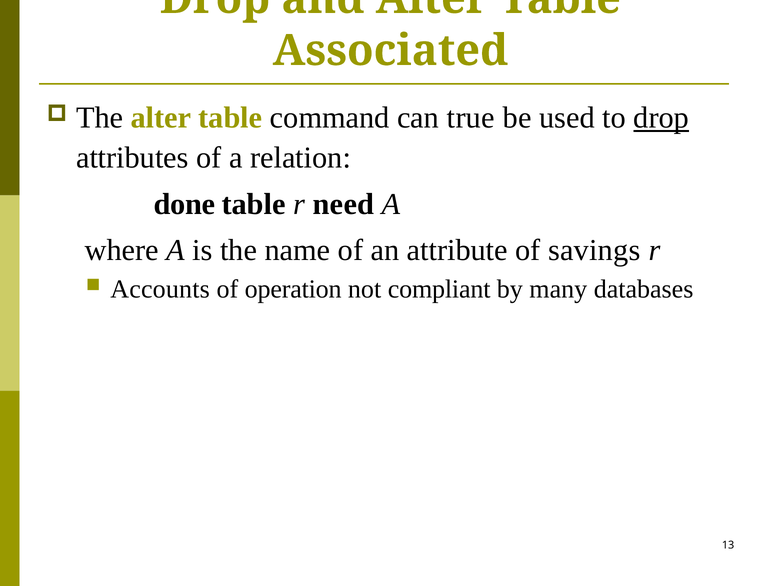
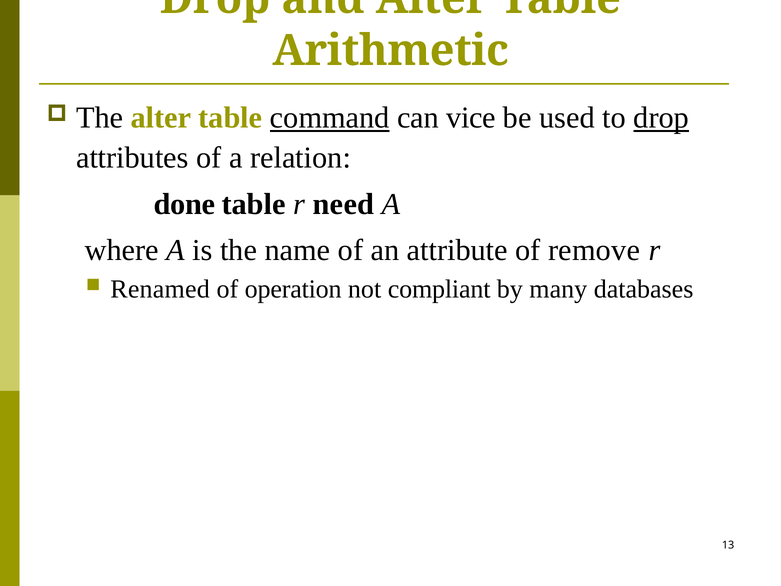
Associated: Associated -> Arithmetic
command underline: none -> present
true: true -> vice
savings: savings -> remove
Accounts: Accounts -> Renamed
